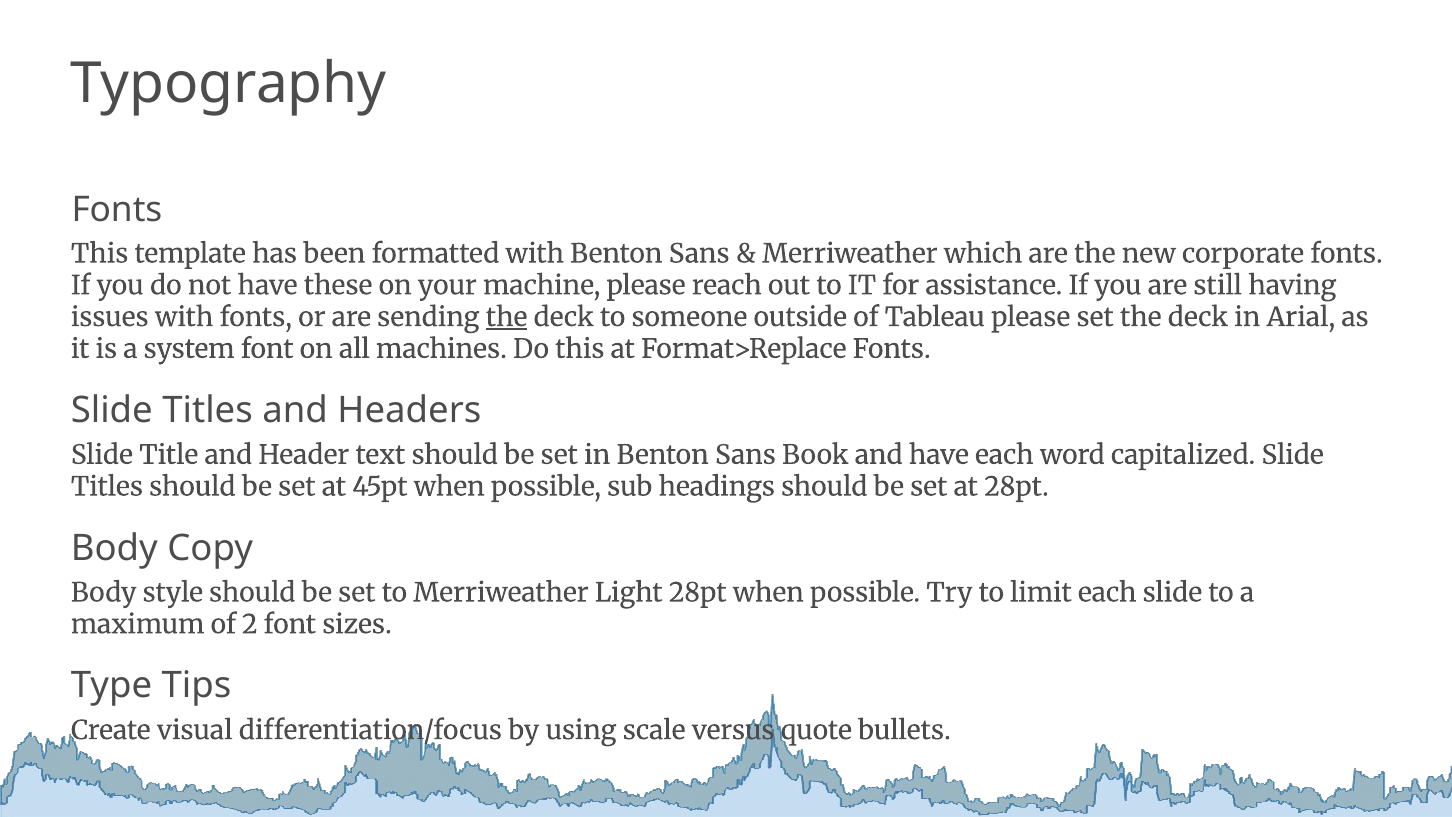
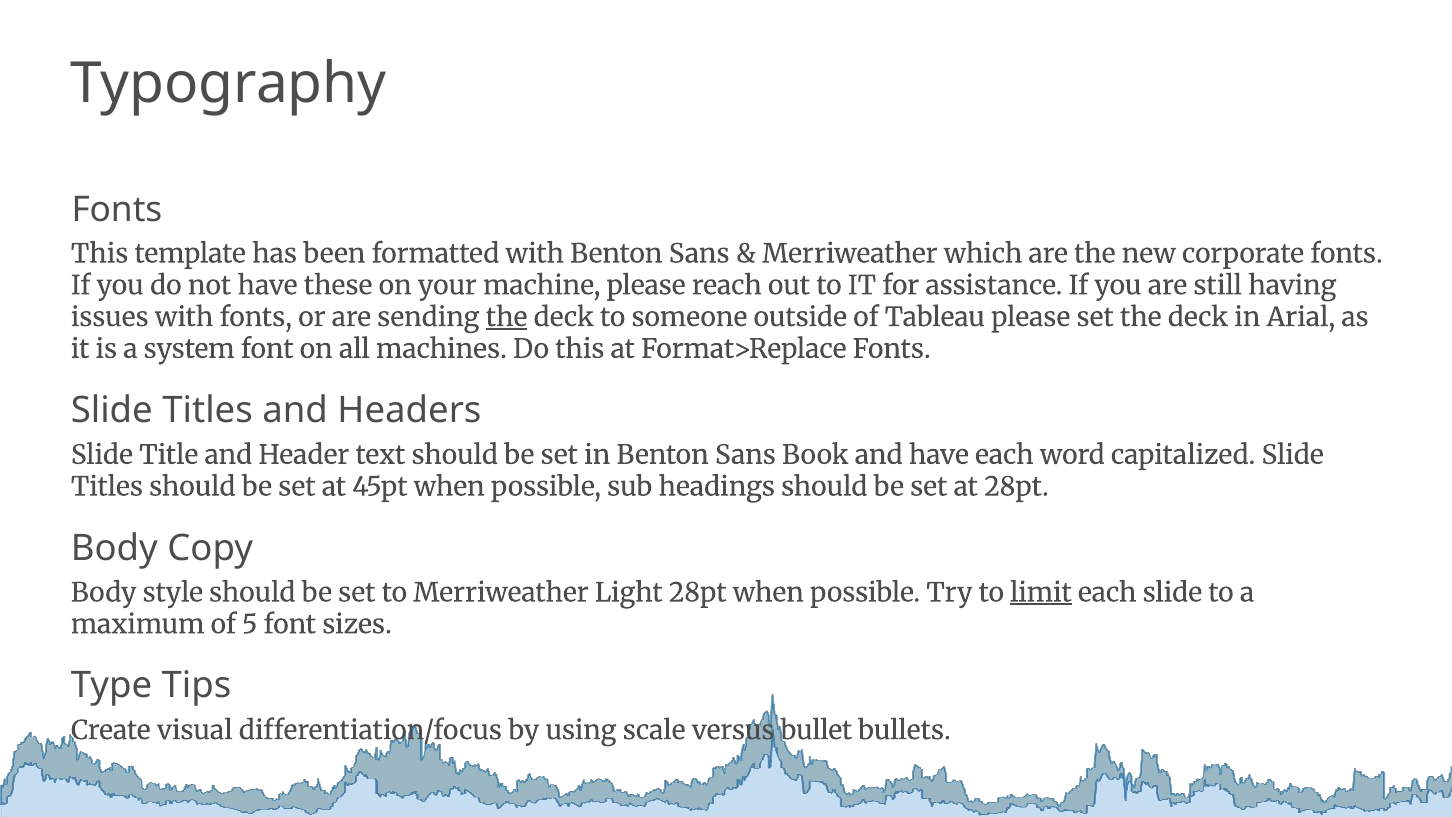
limit underline: none -> present
2: 2 -> 5
quote: quote -> bullet
